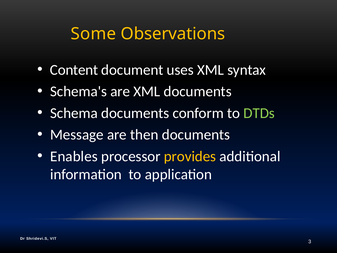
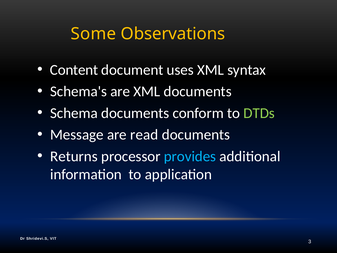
then: then -> read
Enables: Enables -> Returns
provides colour: yellow -> light blue
